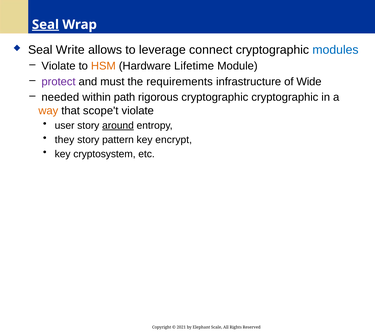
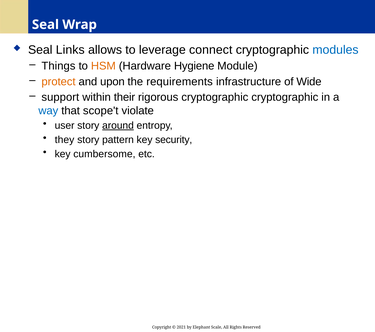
Seal at (45, 25) underline: present -> none
Write: Write -> Links
Violate at (59, 66): Violate -> Things
Lifetime: Lifetime -> Hygiene
protect colour: purple -> orange
must: must -> upon
needed: needed -> support
path: path -> their
way colour: orange -> blue
encrypt: encrypt -> security
cryptosystem: cryptosystem -> cumbersome
